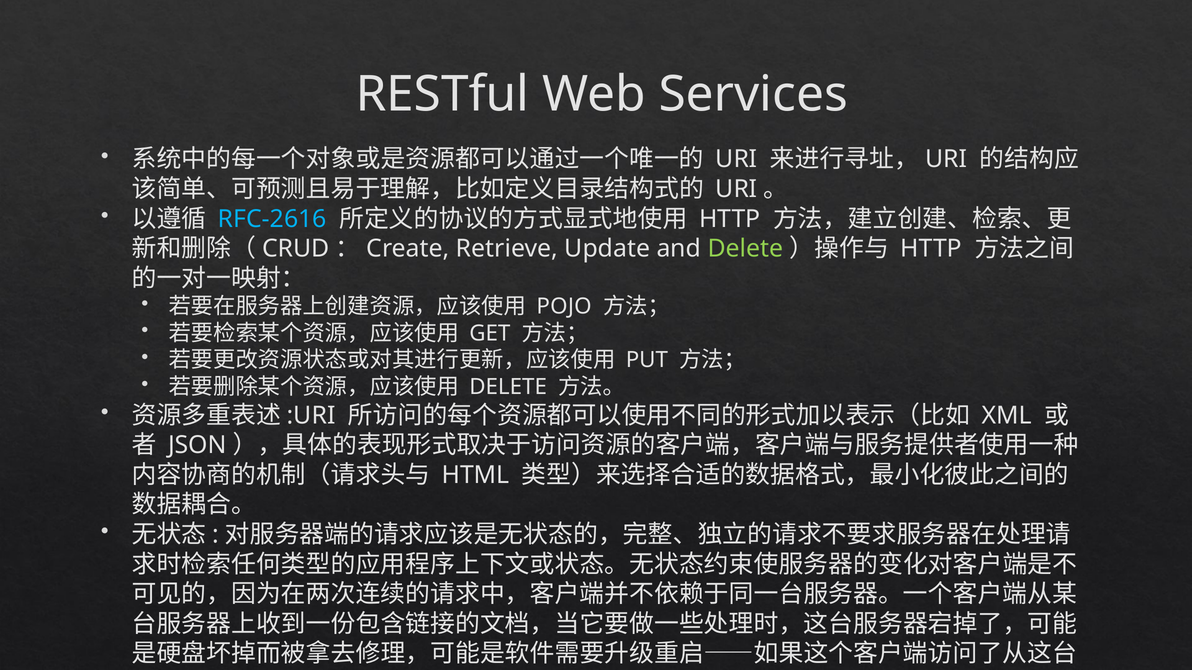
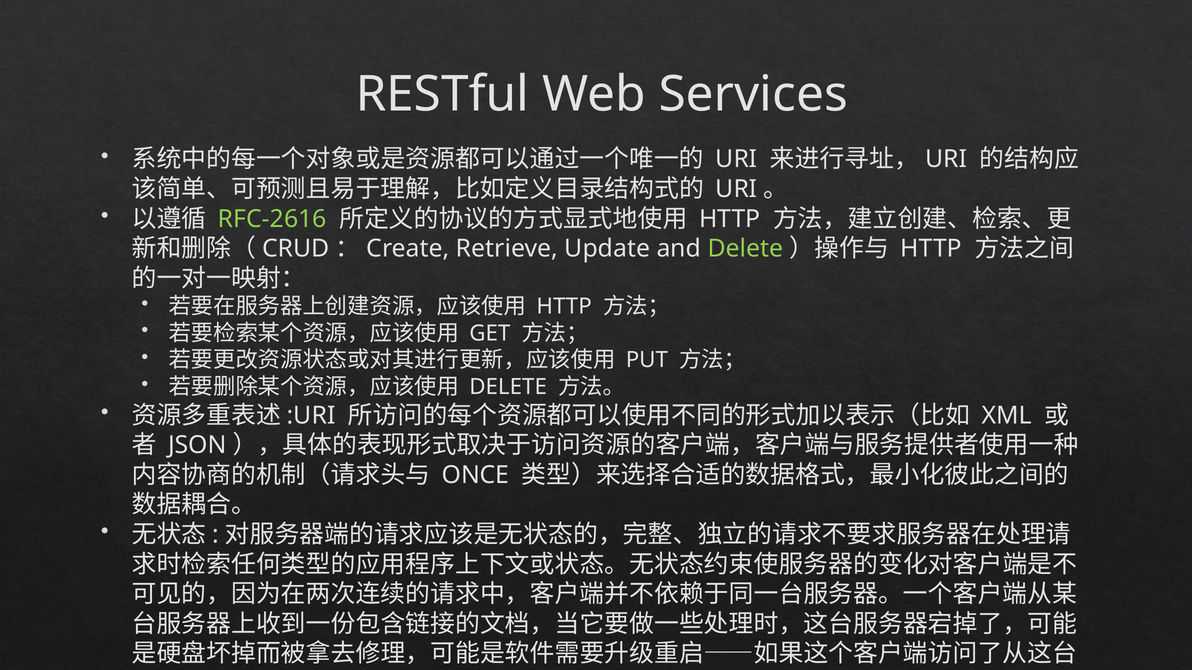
RFC-2616 colour: light blue -> light green
POJO at (564, 307): POJO -> HTTP
HTML: HTML -> ONCE
